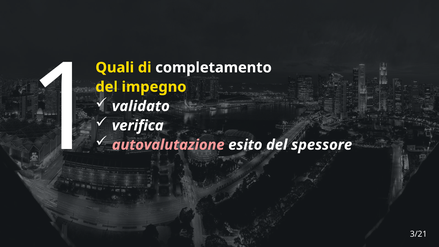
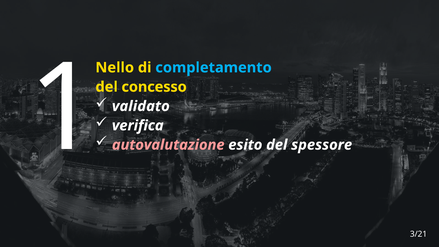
Quali: Quali -> Nello
completamento colour: white -> light blue
impegno: impegno -> concesso
